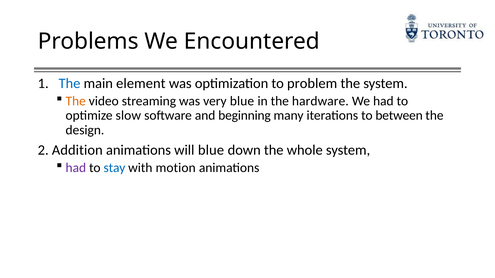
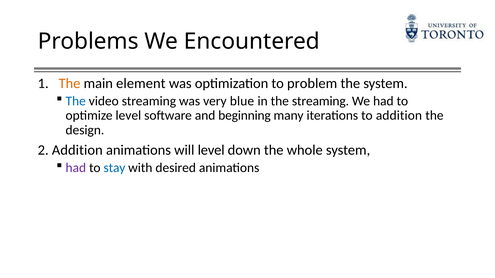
The at (69, 84) colour: blue -> orange
The at (76, 101) colour: orange -> blue
the hardware: hardware -> streaming
optimize slow: slow -> level
to between: between -> addition
will blue: blue -> level
motion: motion -> desired
